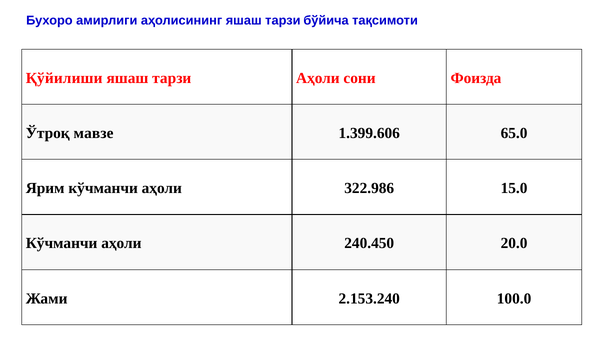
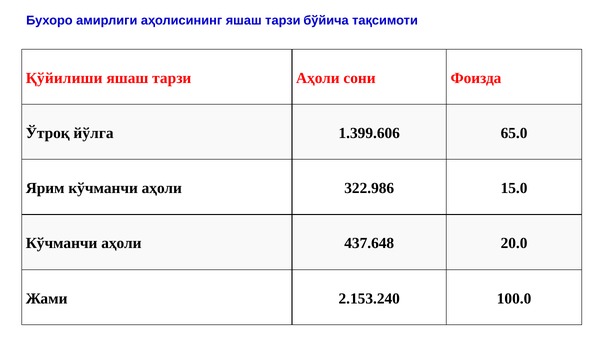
мавзе: мавзе -> йўлга
240.450: 240.450 -> 437.648
